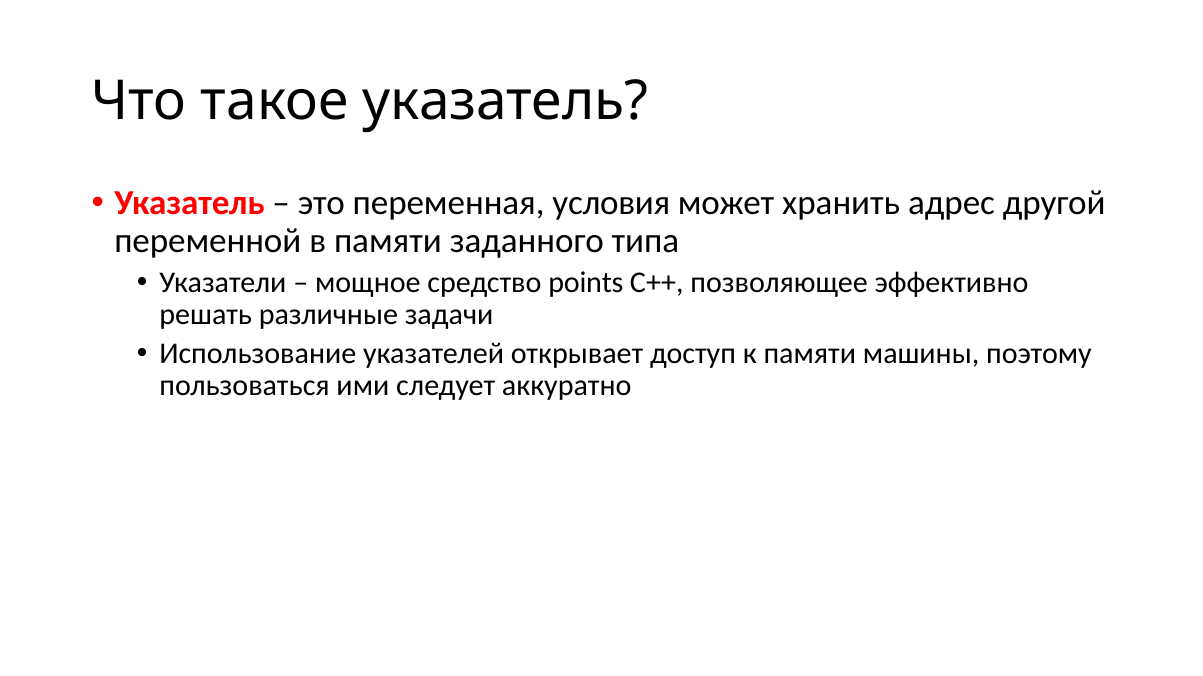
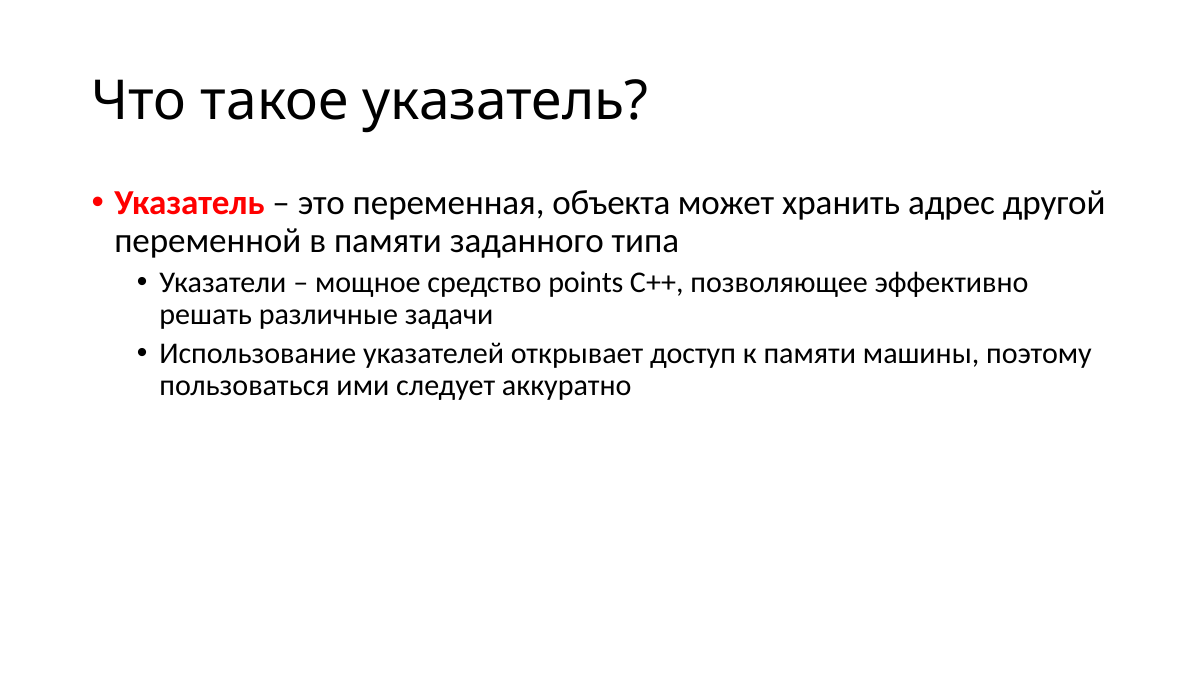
условия: условия -> объекта
